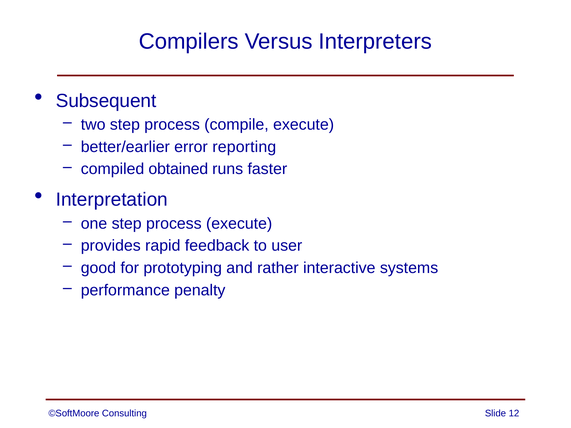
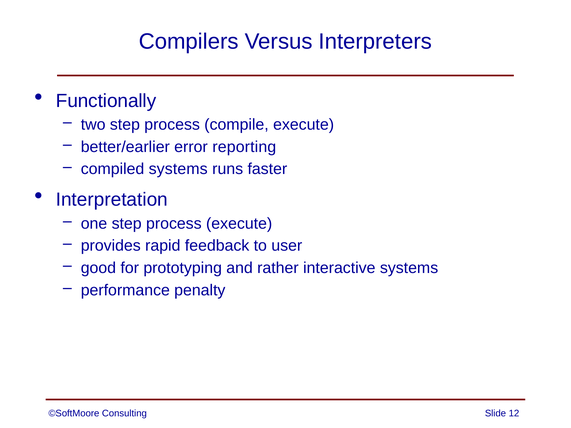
Subsequent: Subsequent -> Functionally
compiled obtained: obtained -> systems
